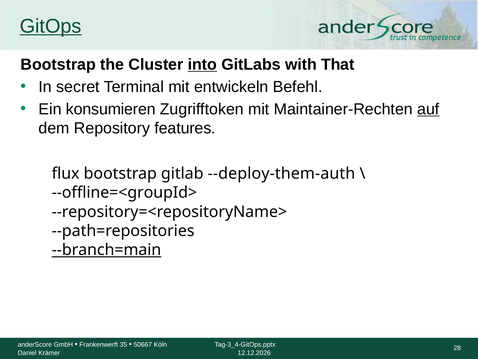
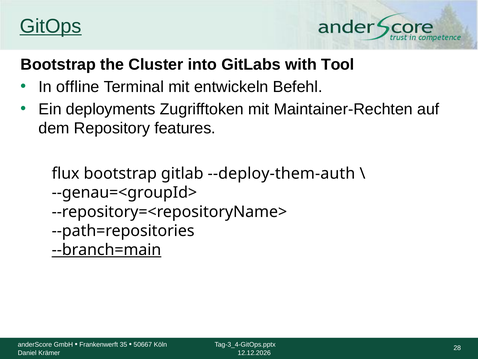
into underline: present -> none
That: That -> Tool
secret: secret -> offline
konsumieren: konsumieren -> deployments
auf underline: present -> none
--offline=<groupId>: --offline=<groupId> -> --genau=<groupId>
